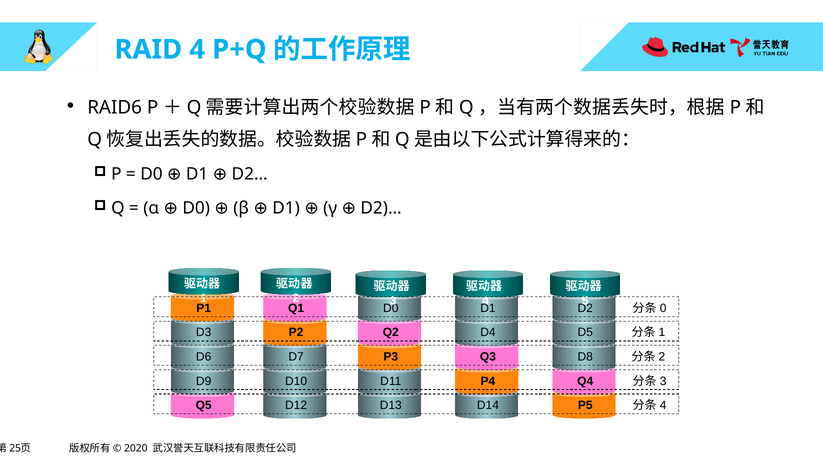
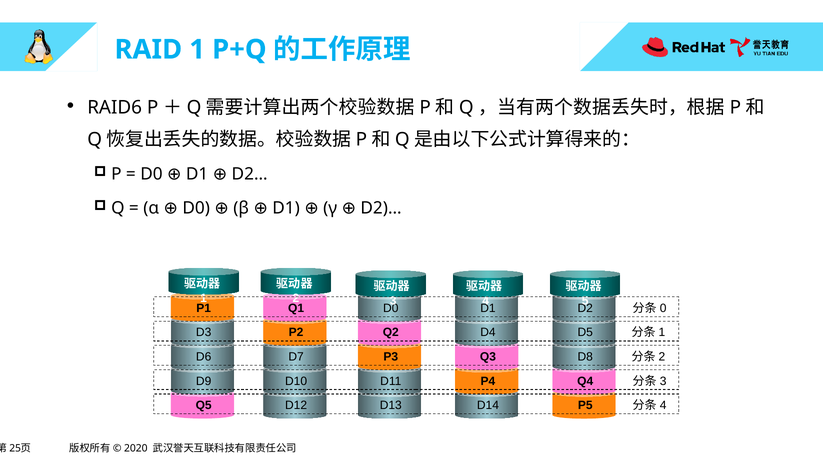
RAID 4: 4 -> 1
